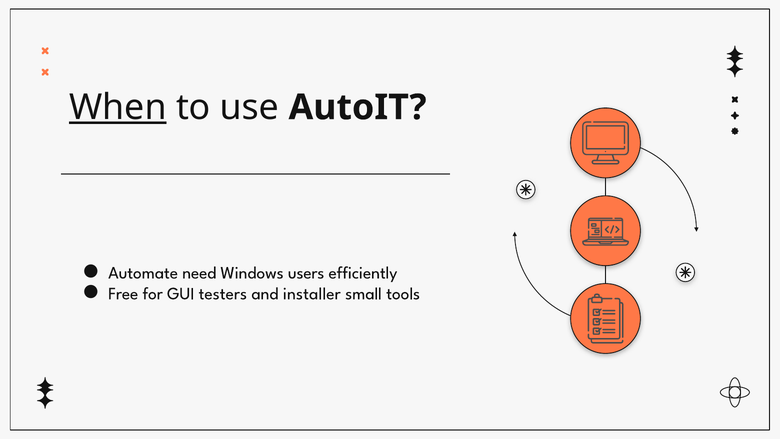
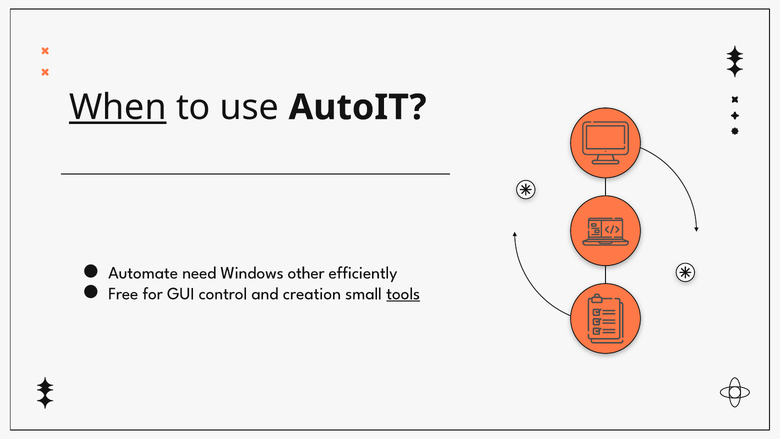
users: users -> other
testers: testers -> control
installer: installer -> creation
tools underline: none -> present
